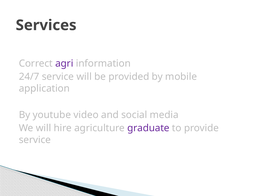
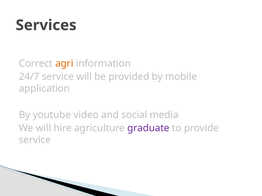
agri colour: purple -> orange
